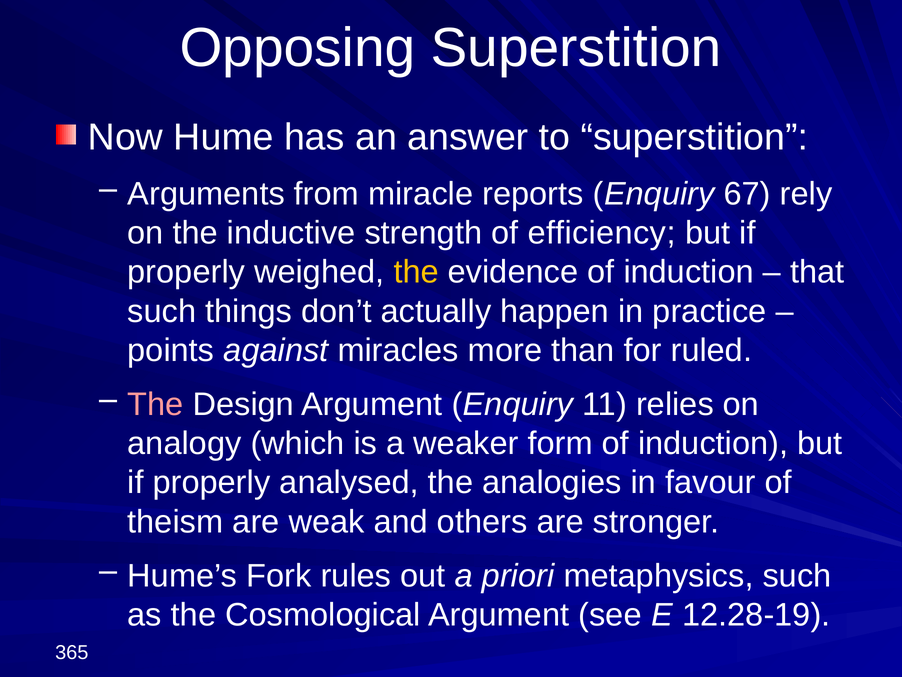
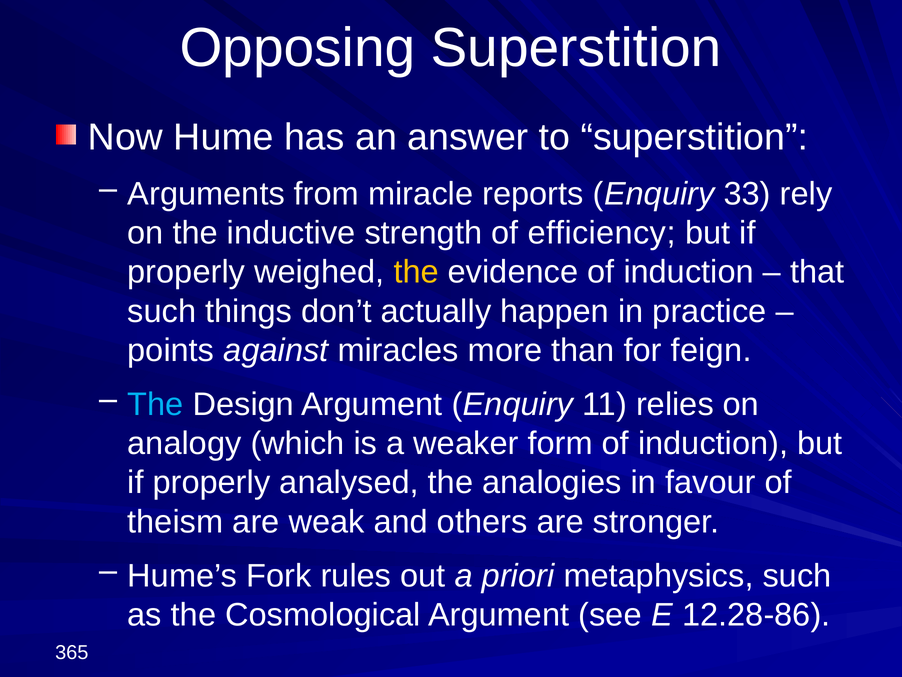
67: 67 -> 33
ruled: ruled -> feign
The at (155, 404) colour: pink -> light blue
12.28-19: 12.28-19 -> 12.28-86
